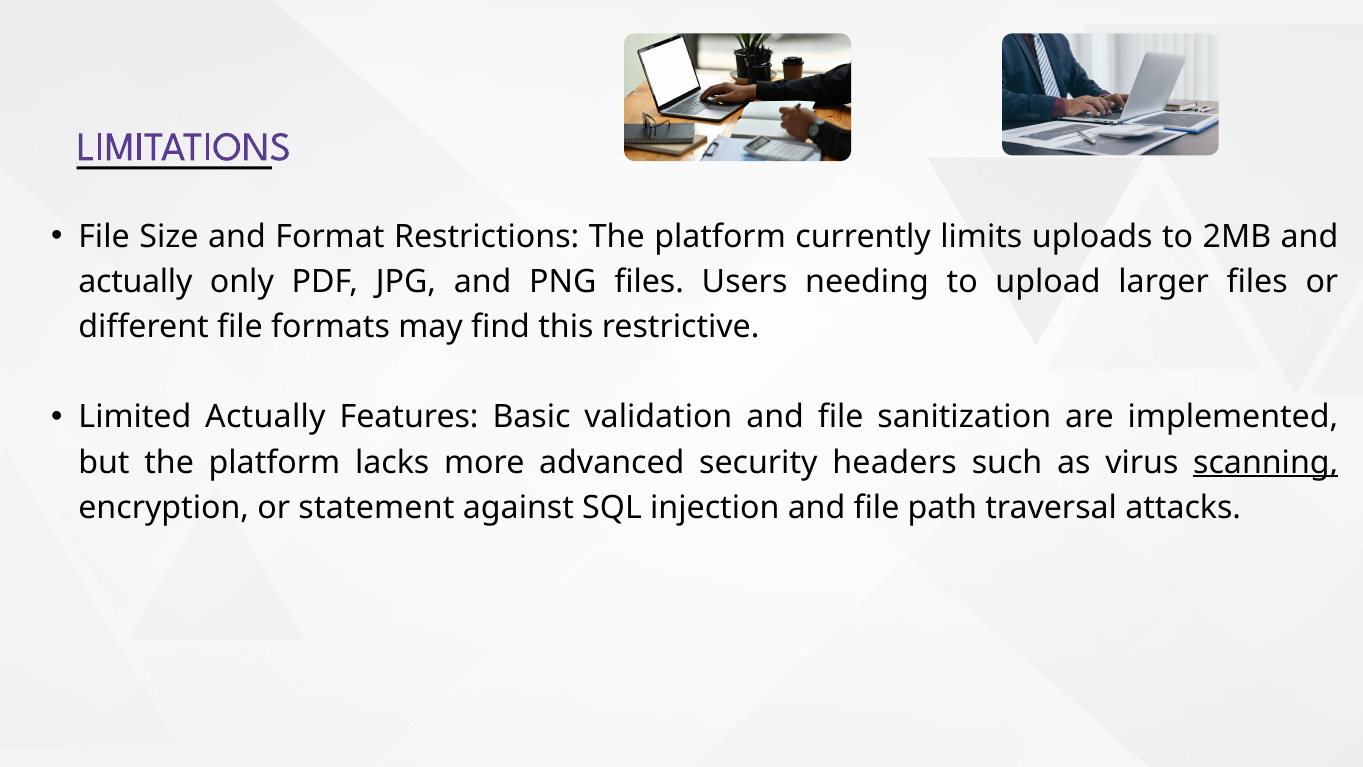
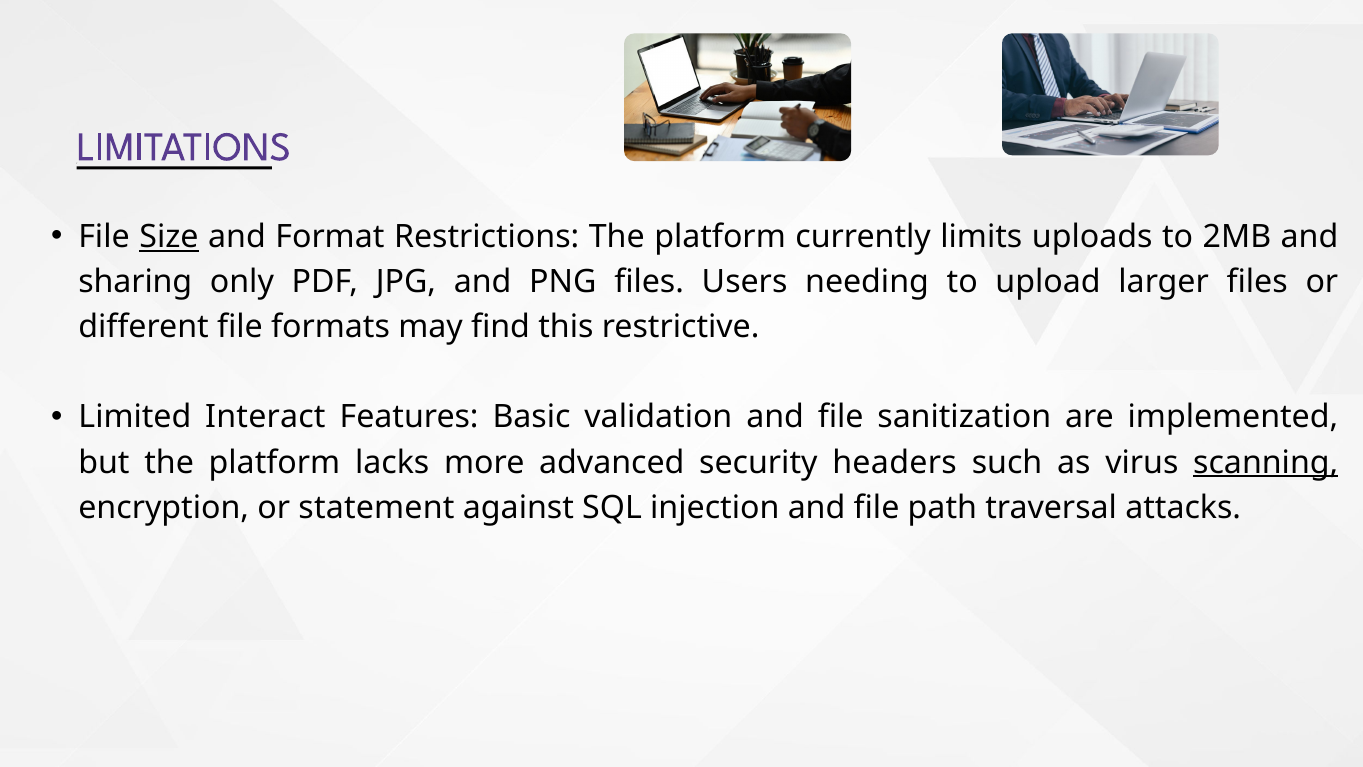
Size underline: none -> present
actually at (135, 282): actually -> sharing
Limited Actually: Actually -> Interact
